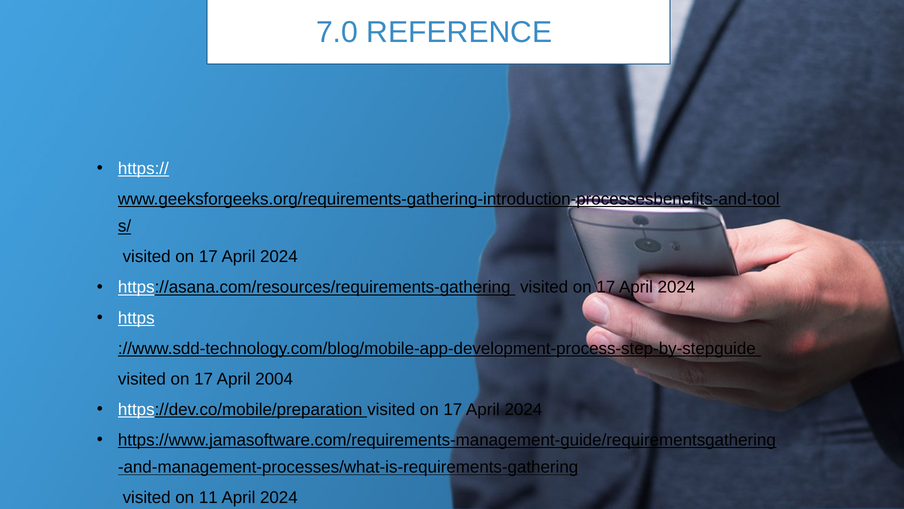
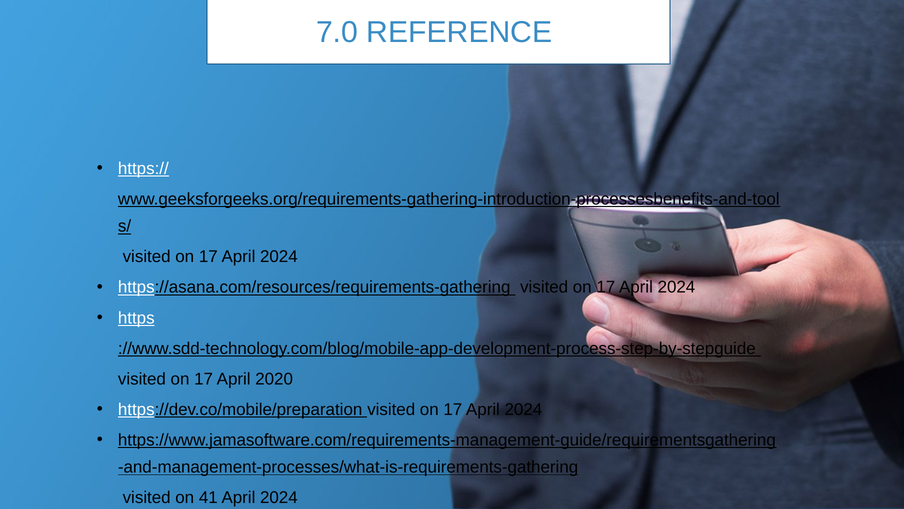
2004: 2004 -> 2020
11: 11 -> 41
